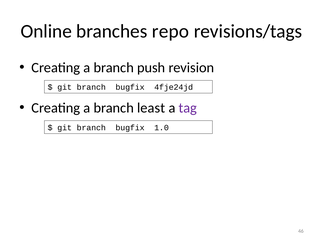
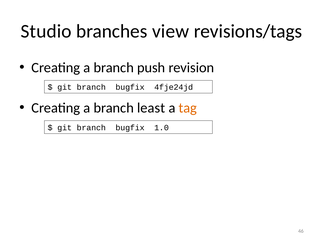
Online: Online -> Studio
repo: repo -> view
tag colour: purple -> orange
